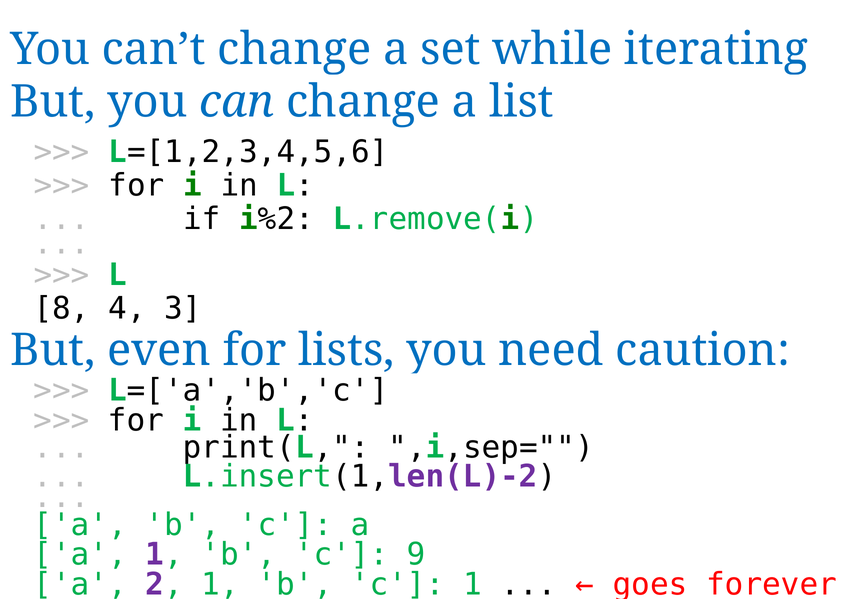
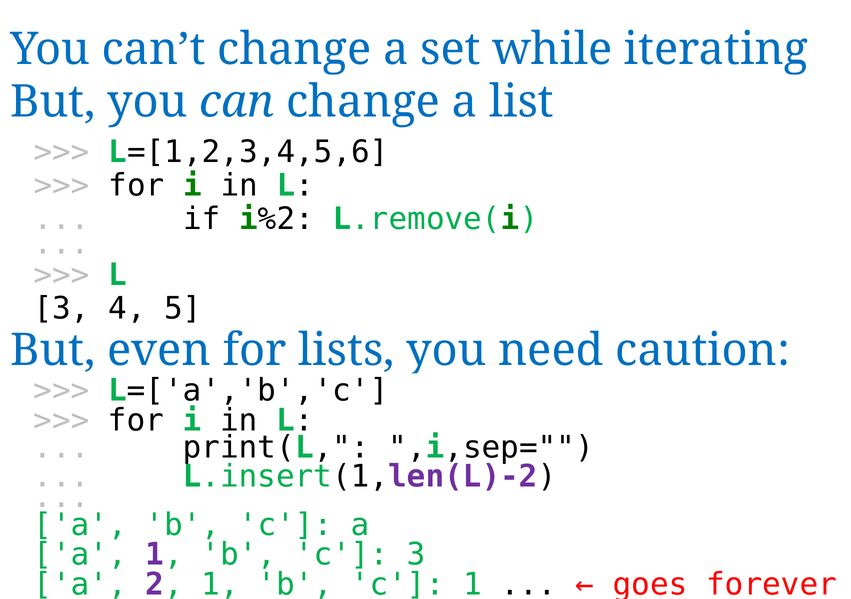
8 at (62, 309): 8 -> 3
3: 3 -> 5
c 9: 9 -> 3
